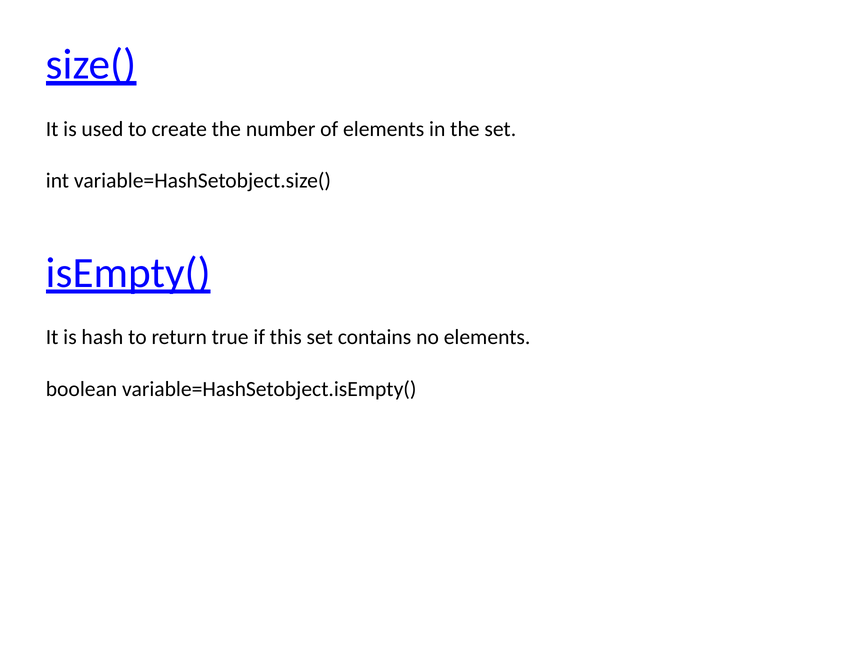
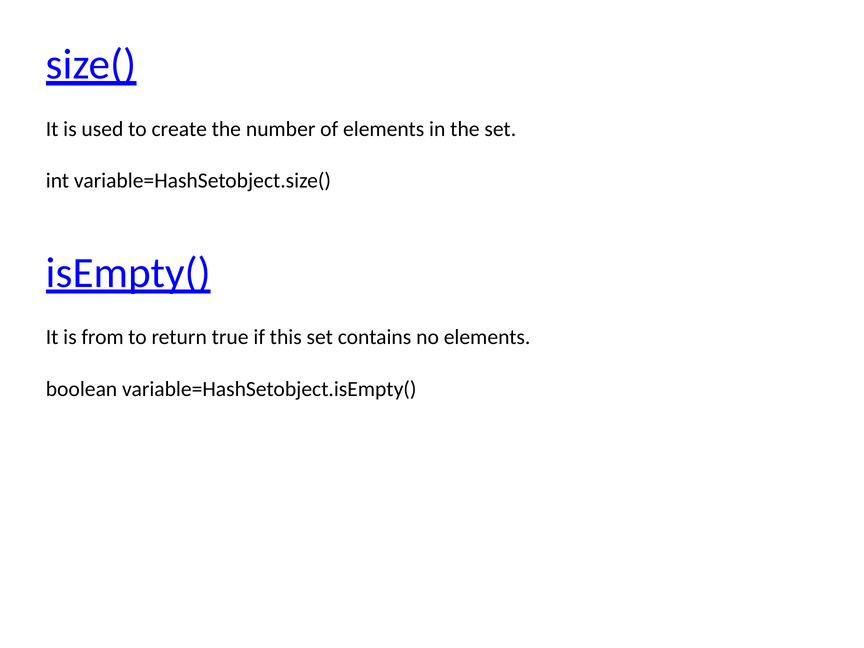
hash: hash -> from
